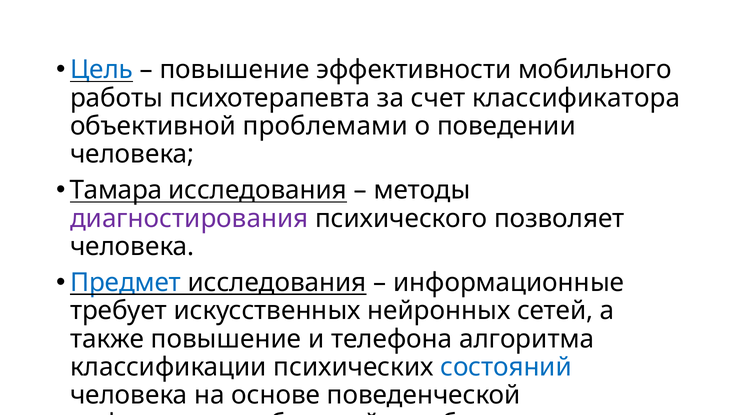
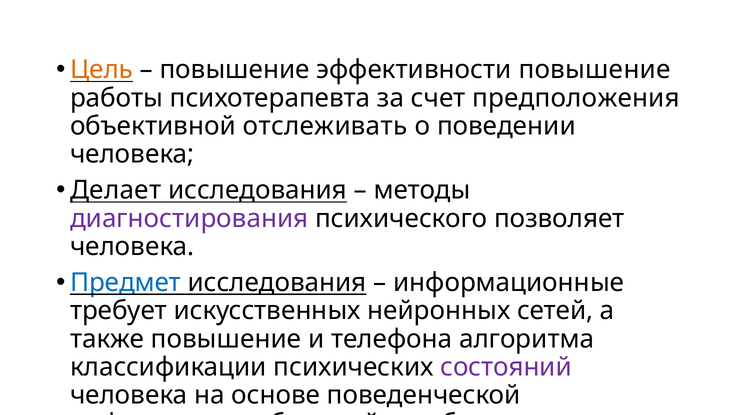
Цель colour: blue -> orange
эффективности мобильного: мобильного -> повышение
классификатора: классификатора -> предположения
проблемами: проблемами -> отслеживать
Тамара: Тамара -> Делает
состояний colour: blue -> purple
